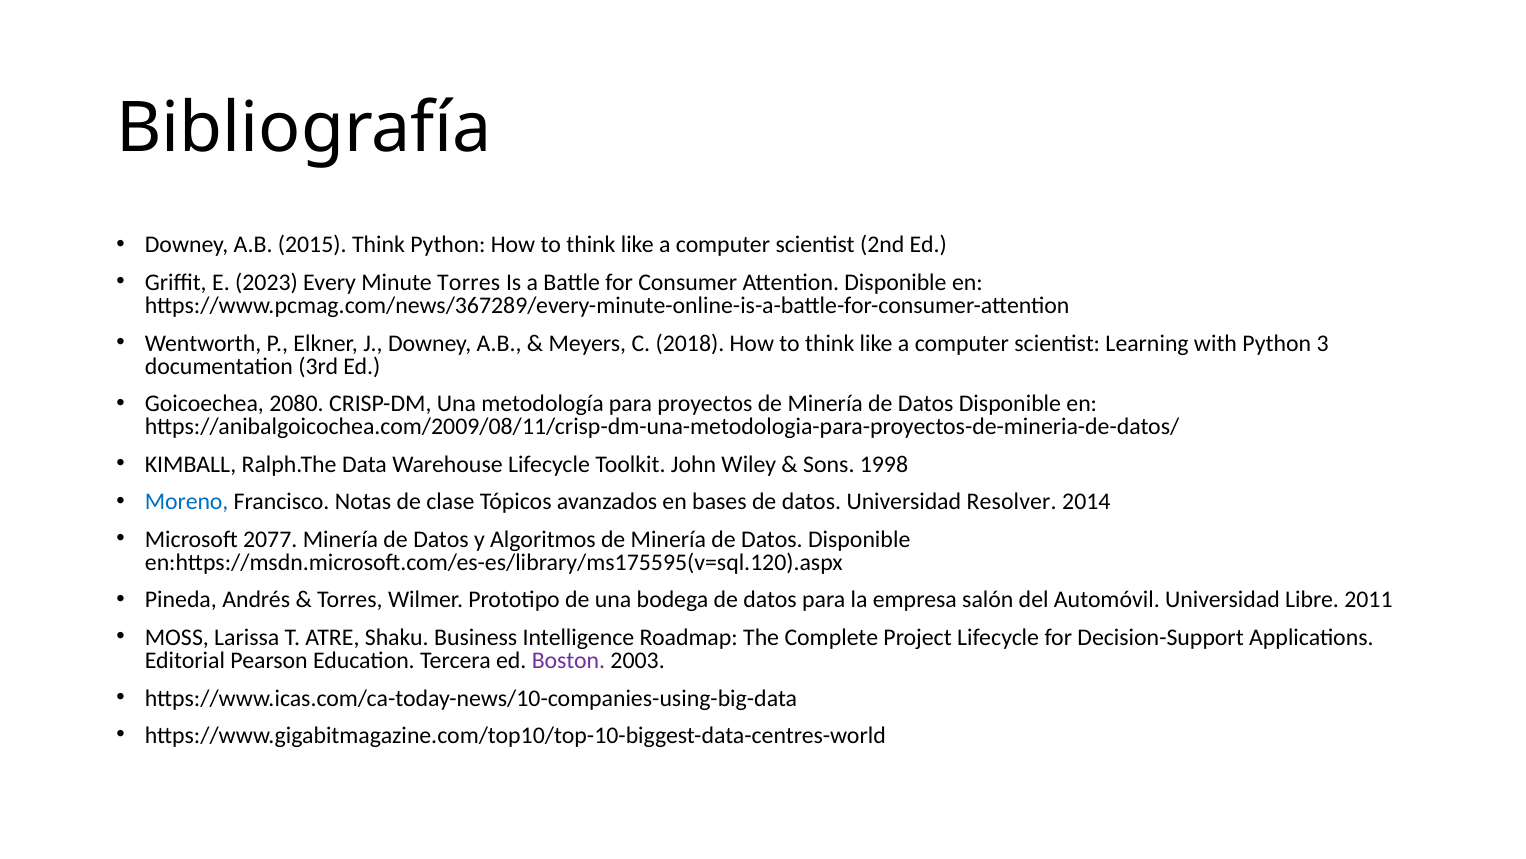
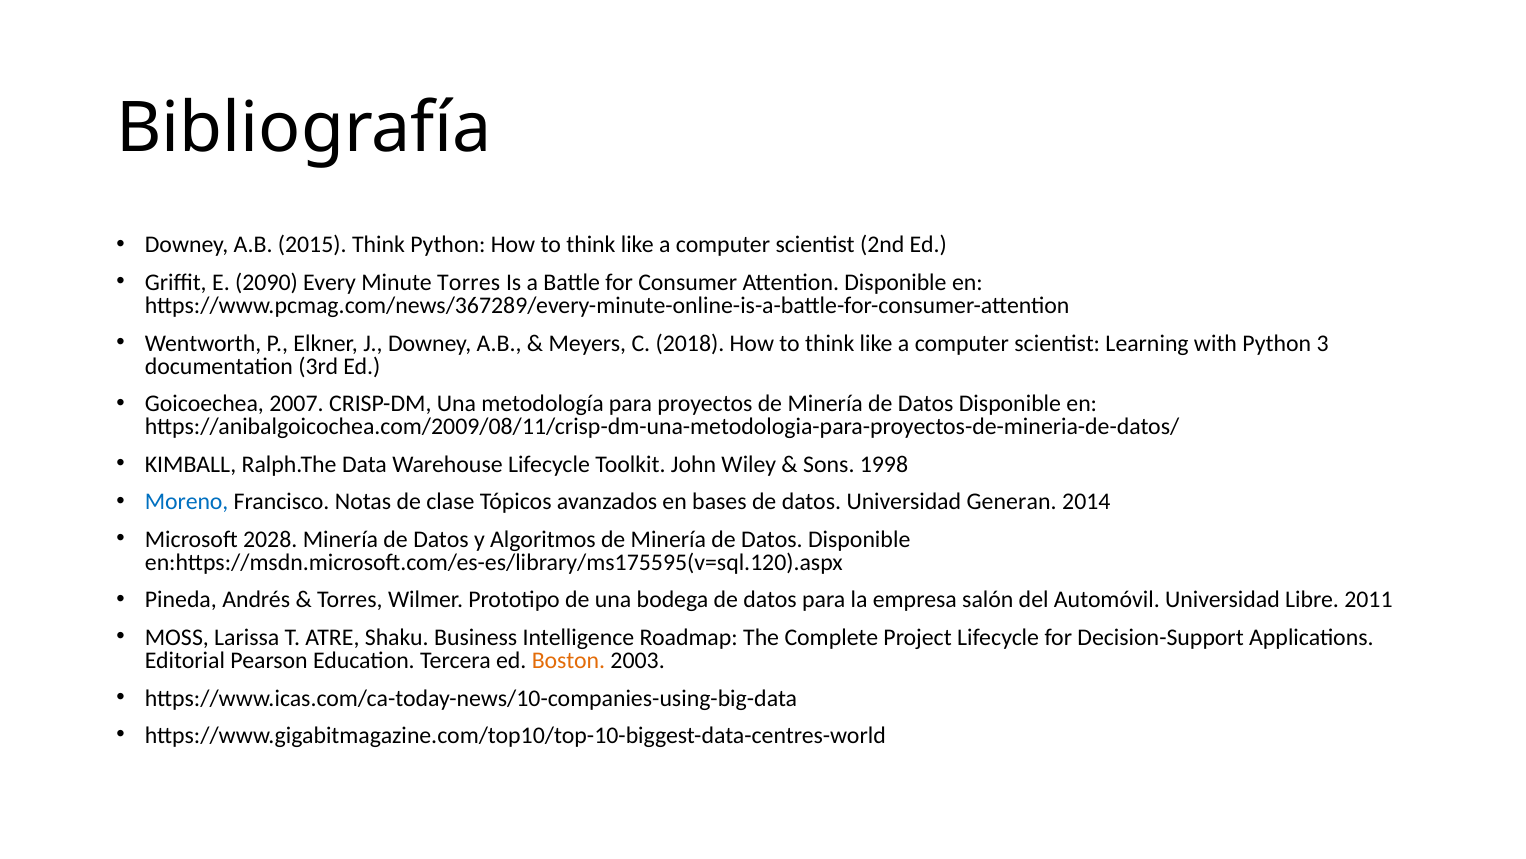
2023: 2023 -> 2090
2080: 2080 -> 2007
Resolver: Resolver -> Generan
2077: 2077 -> 2028
Boston colour: purple -> orange
